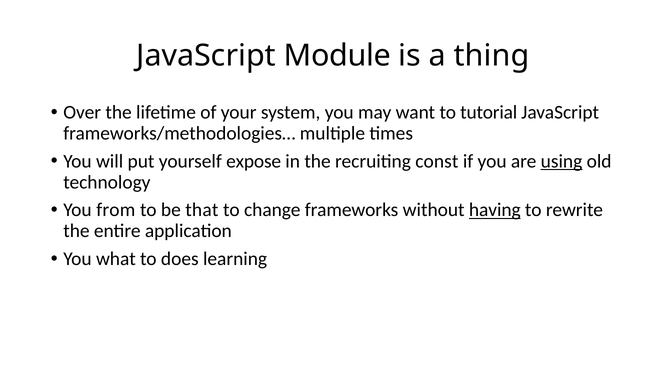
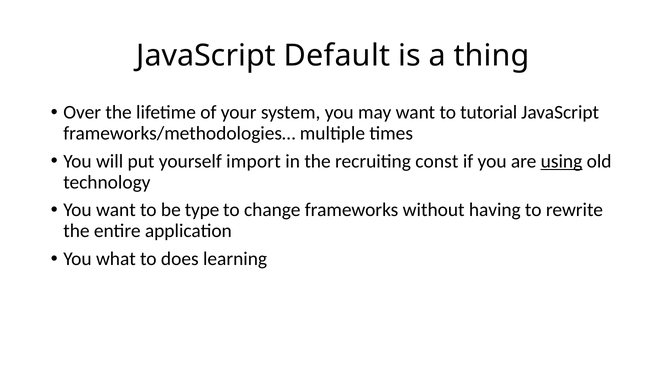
Module: Module -> Default
expose: expose -> import
You from: from -> want
that: that -> type
having underline: present -> none
